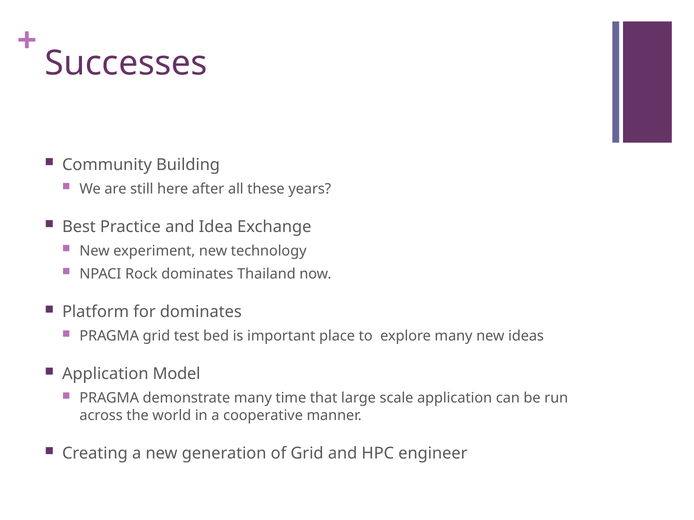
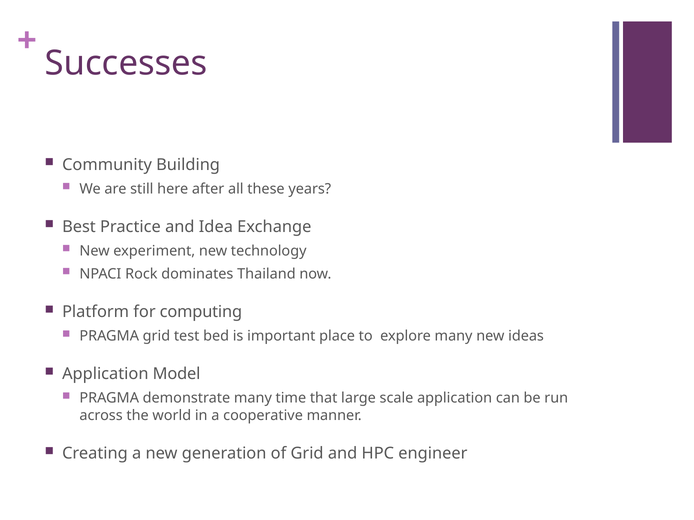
for dominates: dominates -> computing
